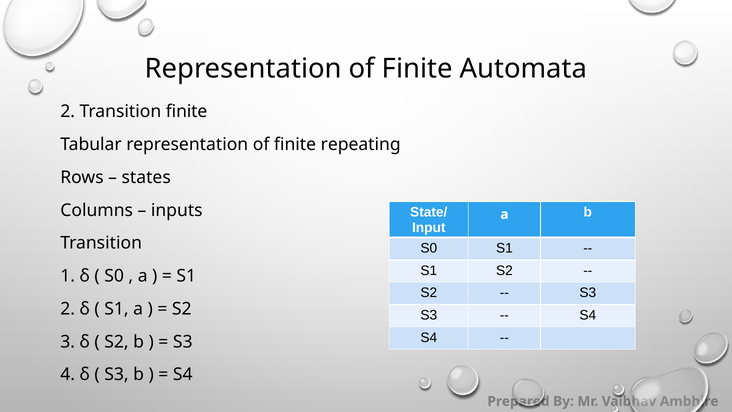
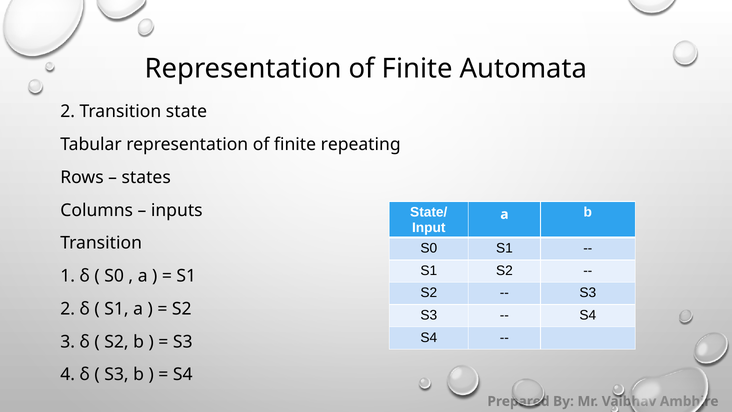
Transition finite: finite -> state
